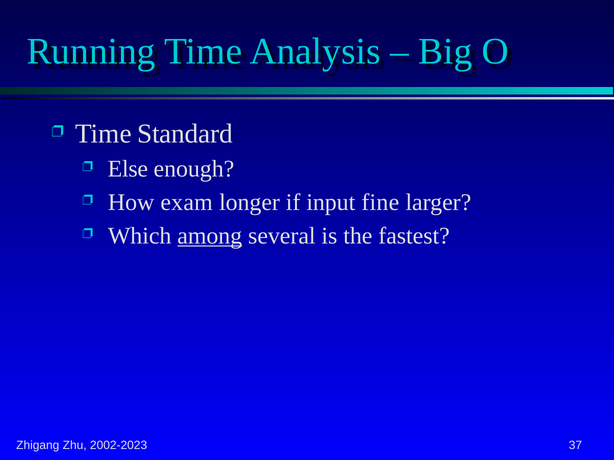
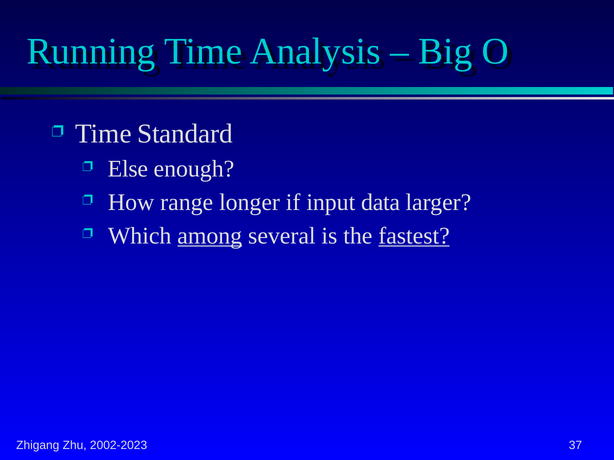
exam: exam -> range
fine: fine -> data
fastest underline: none -> present
